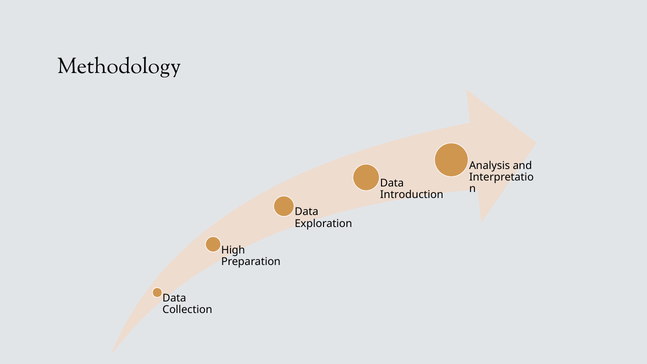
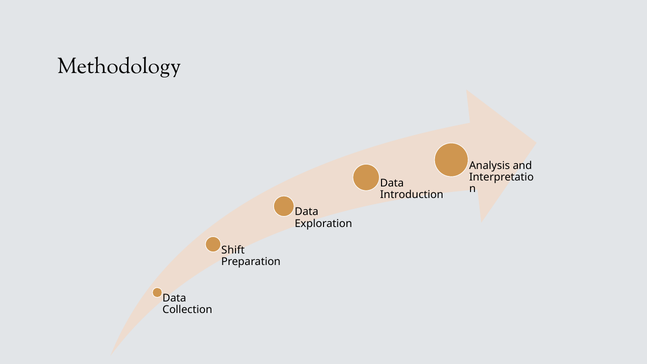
High: High -> Shift
